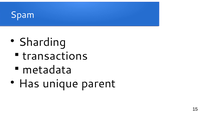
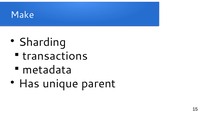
Spam: Spam -> Make
